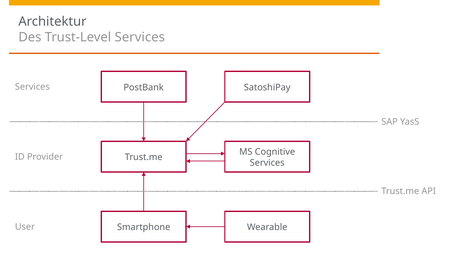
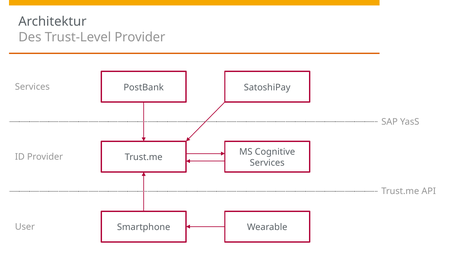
Trust-Level Services: Services -> Provider
